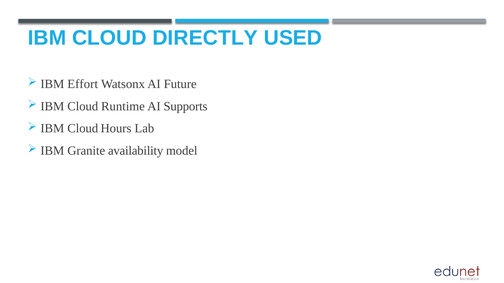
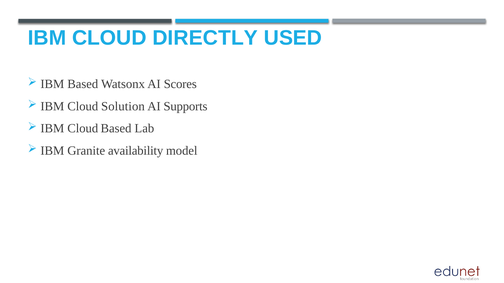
IBM Effort: Effort -> Based
Future: Future -> Scores
Runtime: Runtime -> Solution
Cloud Hours: Hours -> Based
